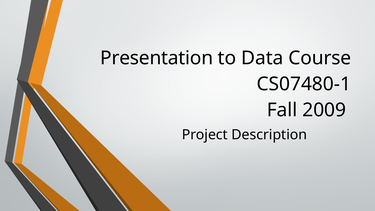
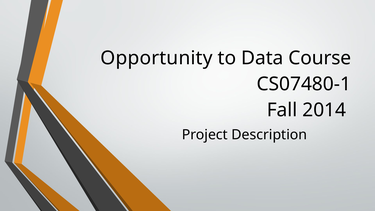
Presentation: Presentation -> Opportunity
2009: 2009 -> 2014
